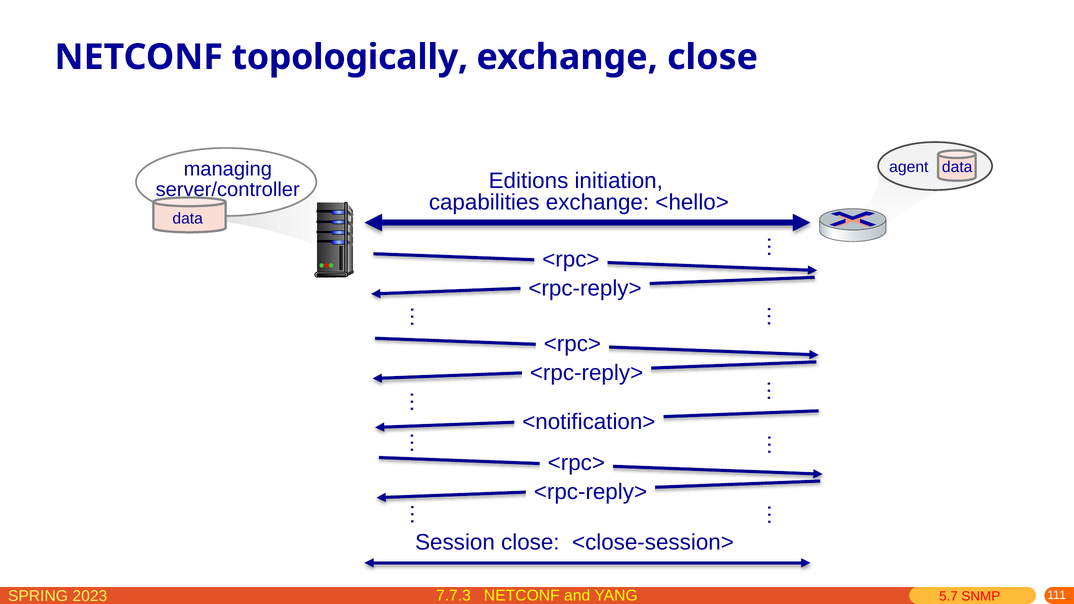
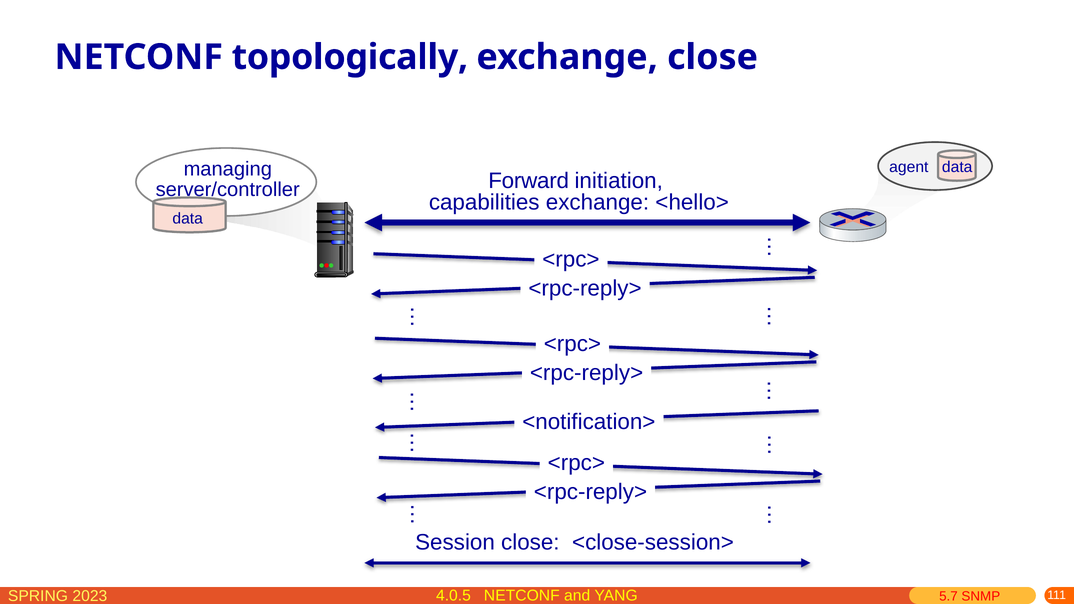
Editions: Editions -> Forward
7.7.3: 7.7.3 -> 4.0.5
